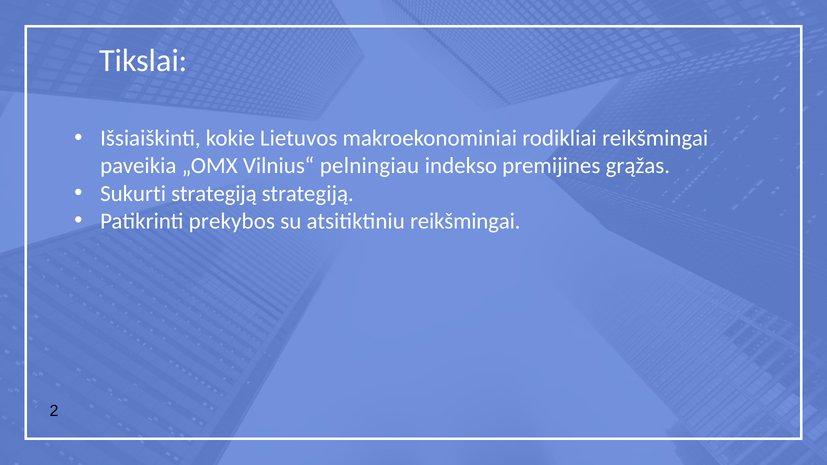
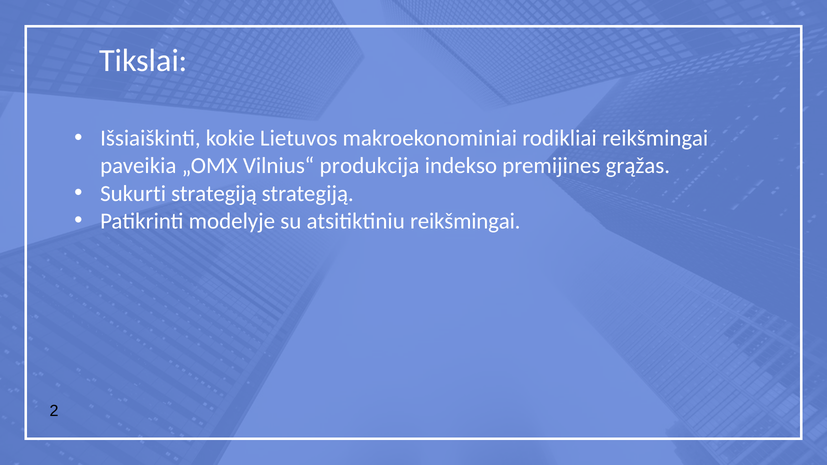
pelningiau: pelningiau -> produkcija
prekybos: prekybos -> modelyje
